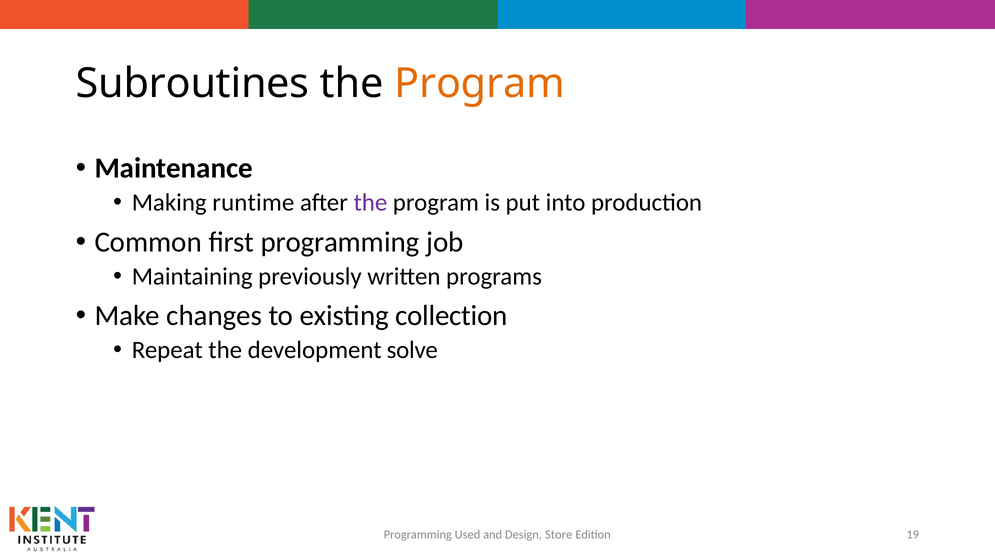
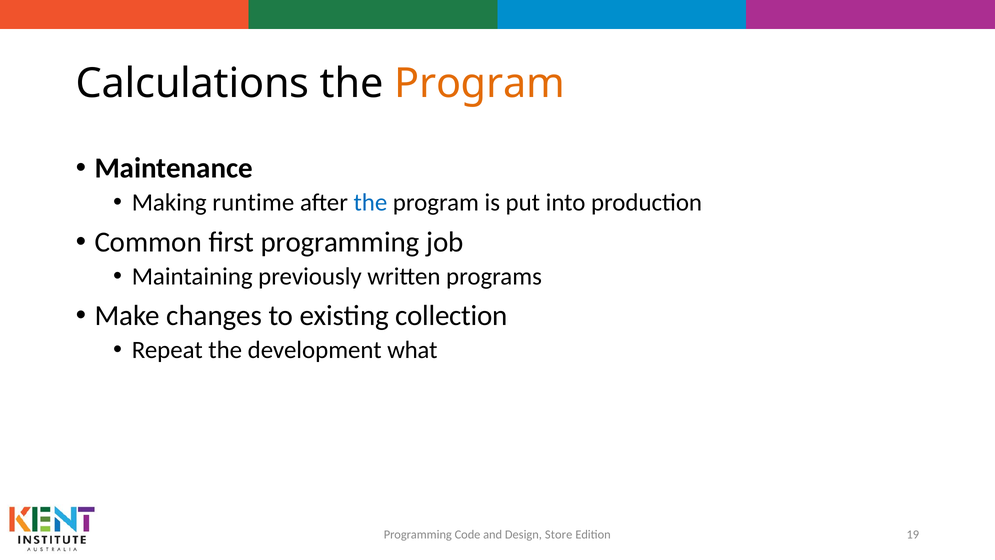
Subroutines: Subroutines -> Calculations
the at (370, 203) colour: purple -> blue
solve: solve -> what
Used: Used -> Code
